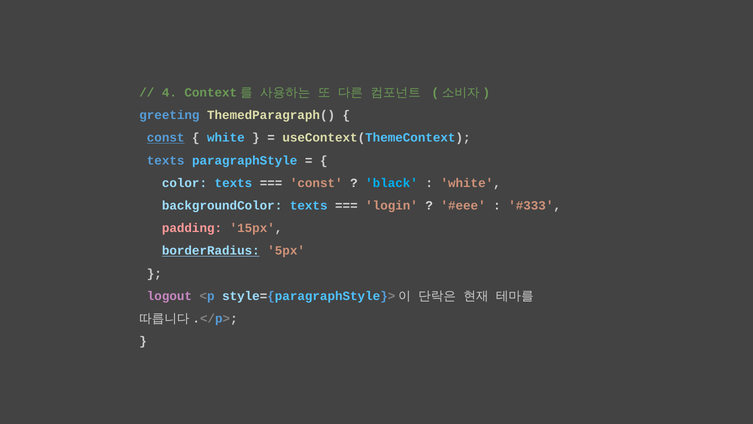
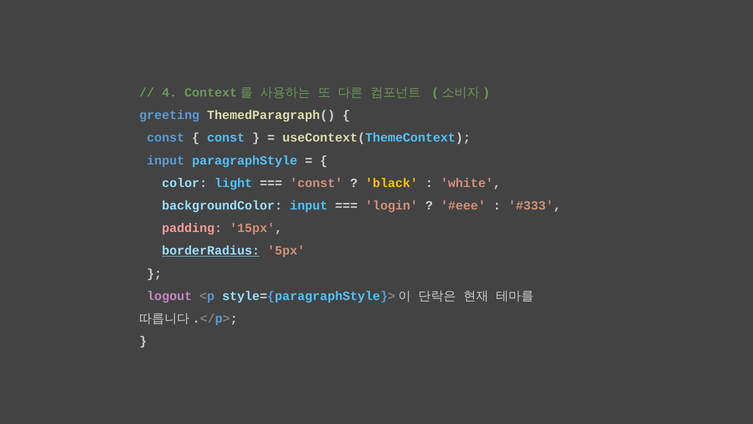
const at (166, 138) underline: present -> none
white at (226, 138): white -> const
texts at (166, 160): texts -> input
color texts: texts -> light
black colour: light blue -> yellow
backgroundColor texts: texts -> input
